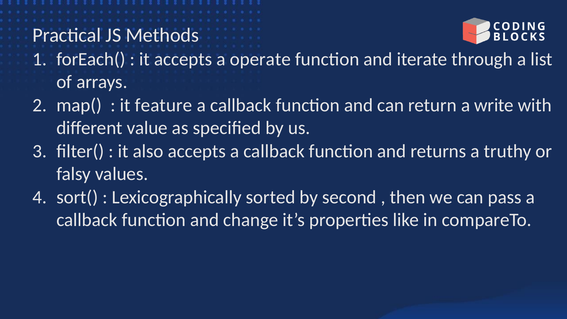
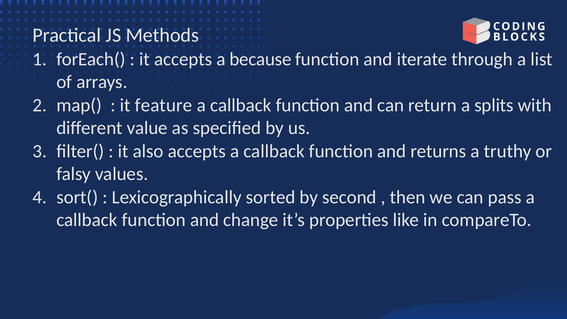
operate: operate -> because
write: write -> splits
